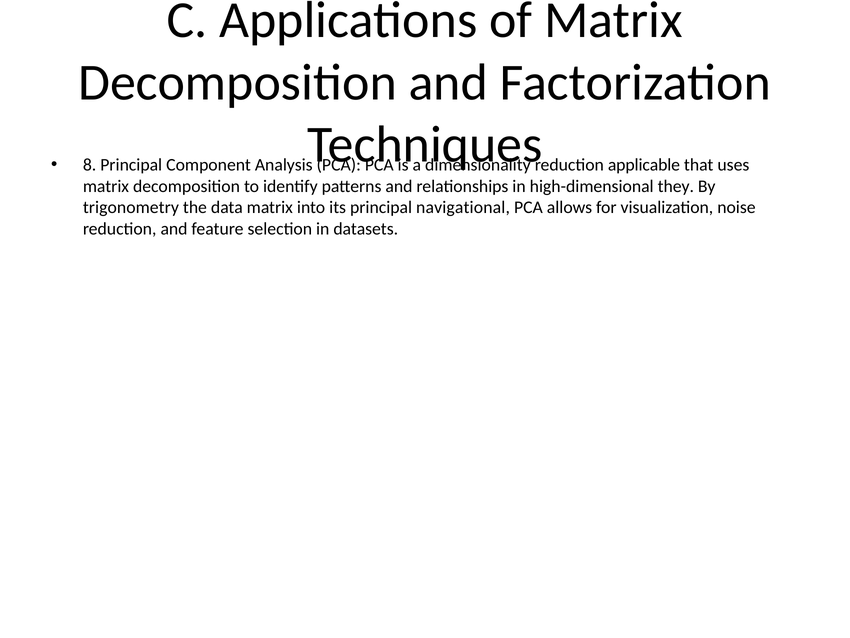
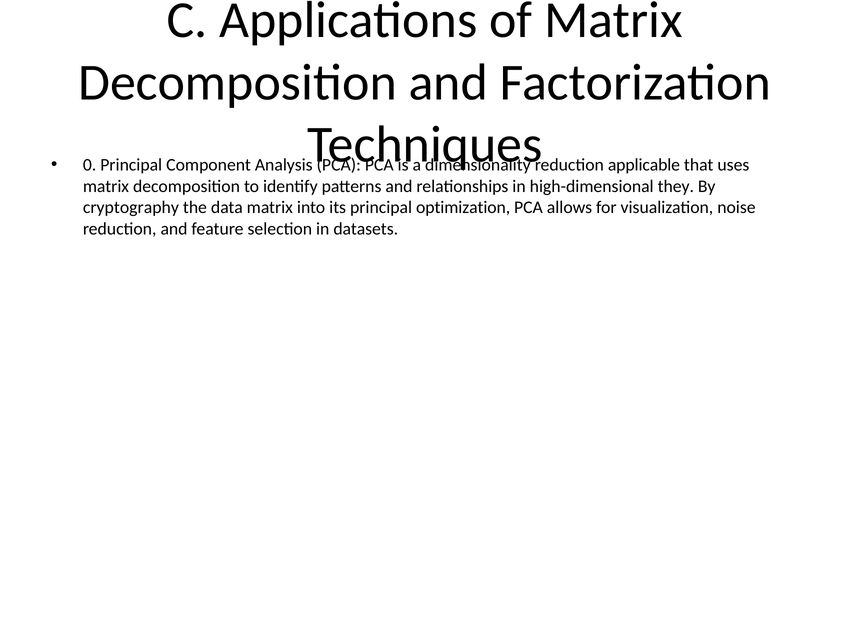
8: 8 -> 0
trigonometry: trigonometry -> cryptography
navigational: navigational -> optimization
